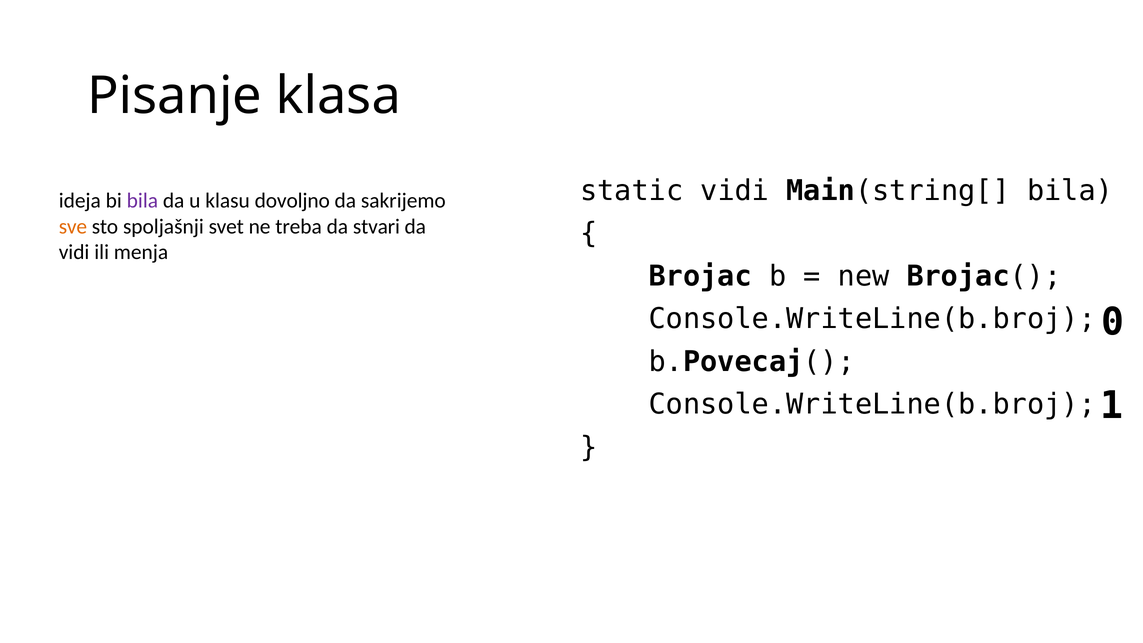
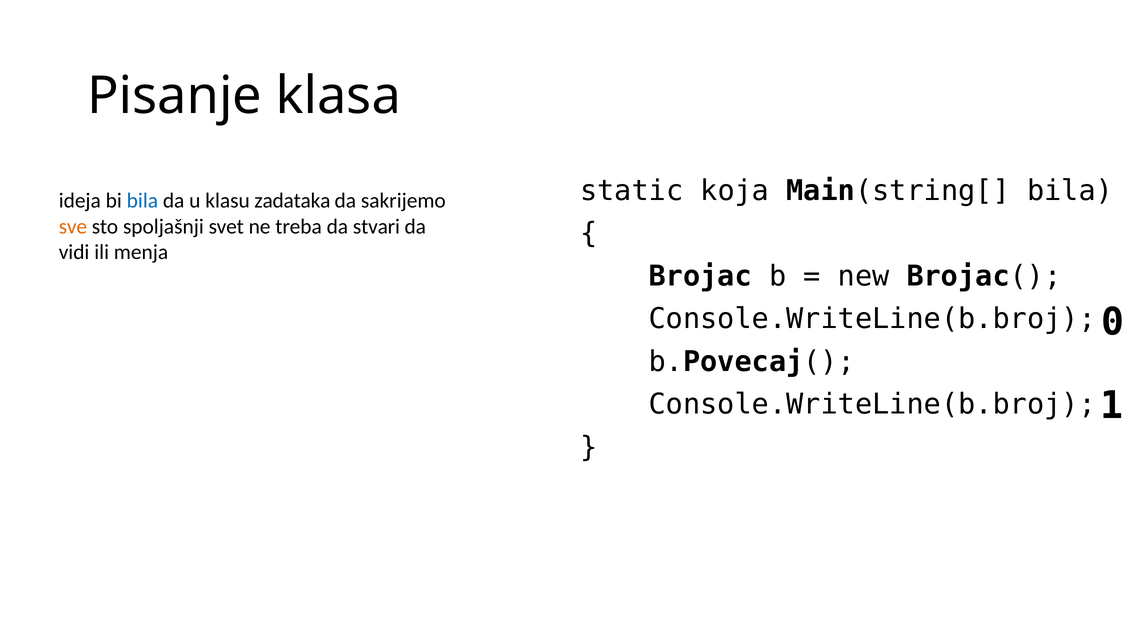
static vidi: vidi -> koja
bila at (142, 201) colour: purple -> blue
dovoljno: dovoljno -> zadataka
